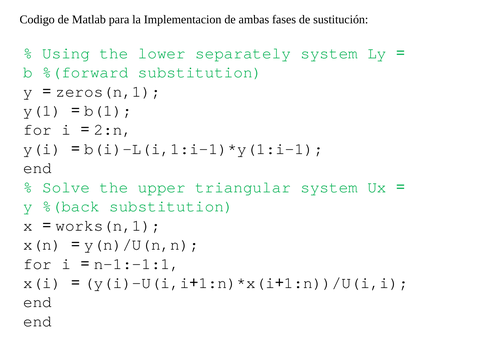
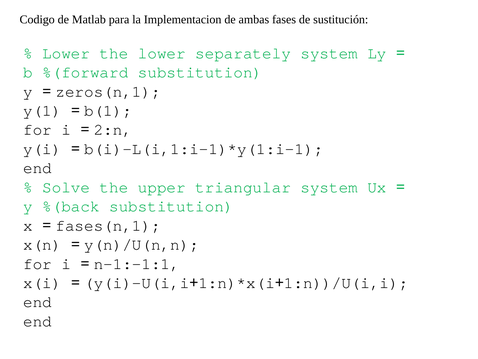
Using at (66, 53): Using -> Lower
works(n,1: works(n,1 -> fases(n,1
